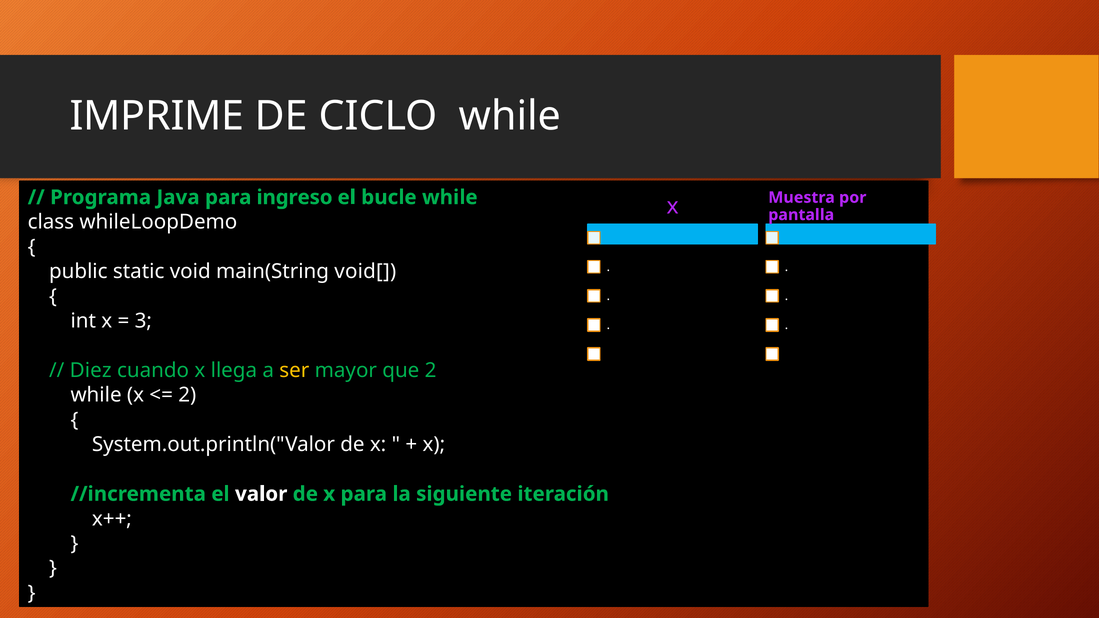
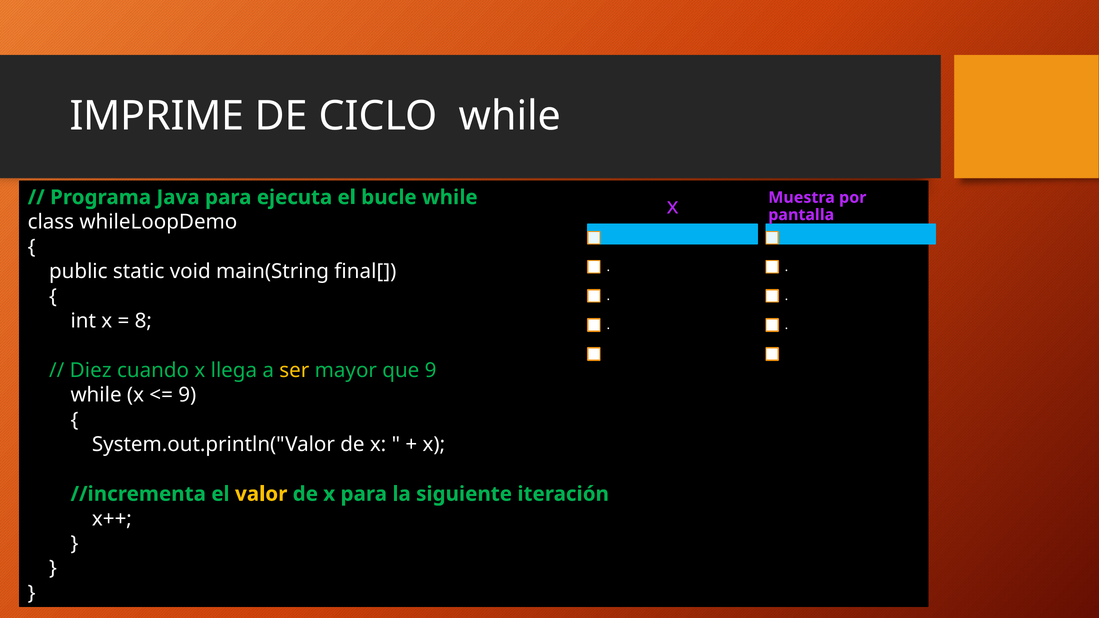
ingreso: ingreso -> ejecuta
void[: void[ -> final[
3: 3 -> 8
que 2: 2 -> 9
2 at (187, 395): 2 -> 9
valor colour: white -> yellow
